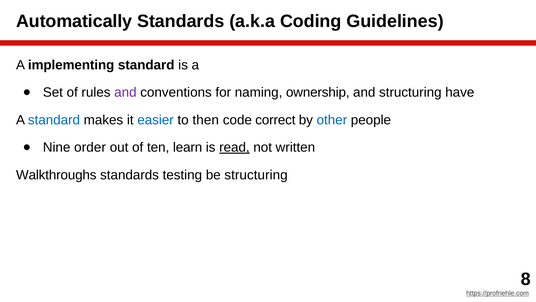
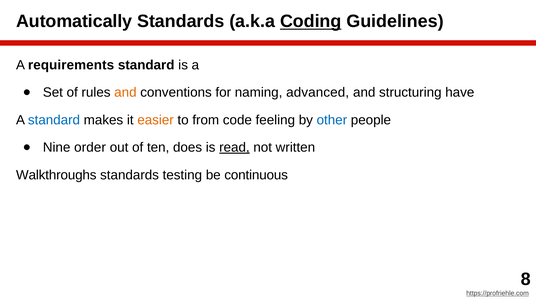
Coding underline: none -> present
implementing: implementing -> requirements
and at (125, 92) colour: purple -> orange
ownership: ownership -> advanced
easier colour: blue -> orange
then: then -> from
correct: correct -> feeling
learn: learn -> does
be structuring: structuring -> continuous
